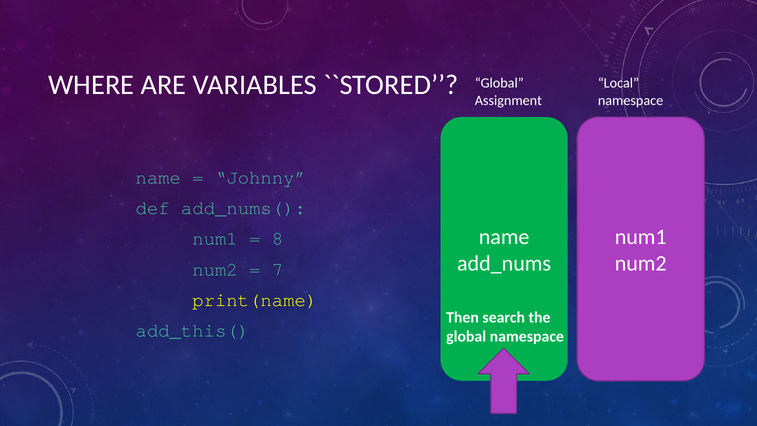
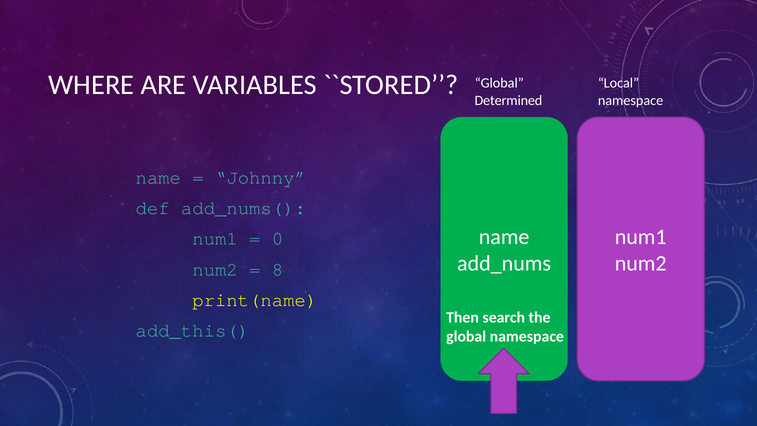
Assignment: Assignment -> Determined
8: 8 -> 0
7: 7 -> 8
